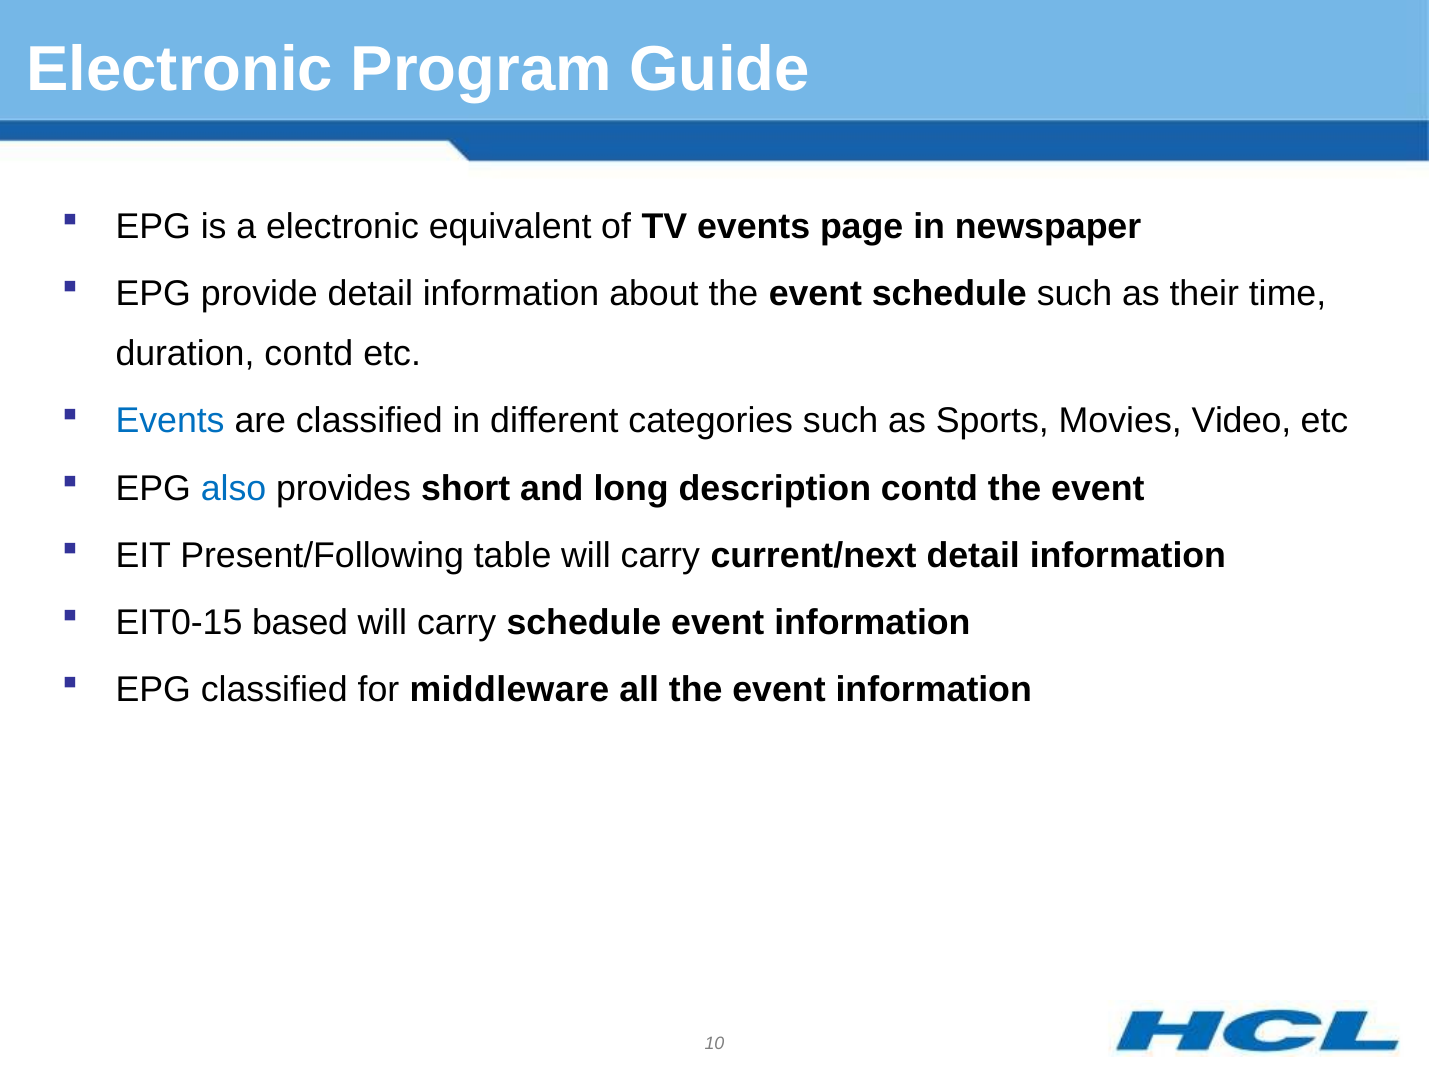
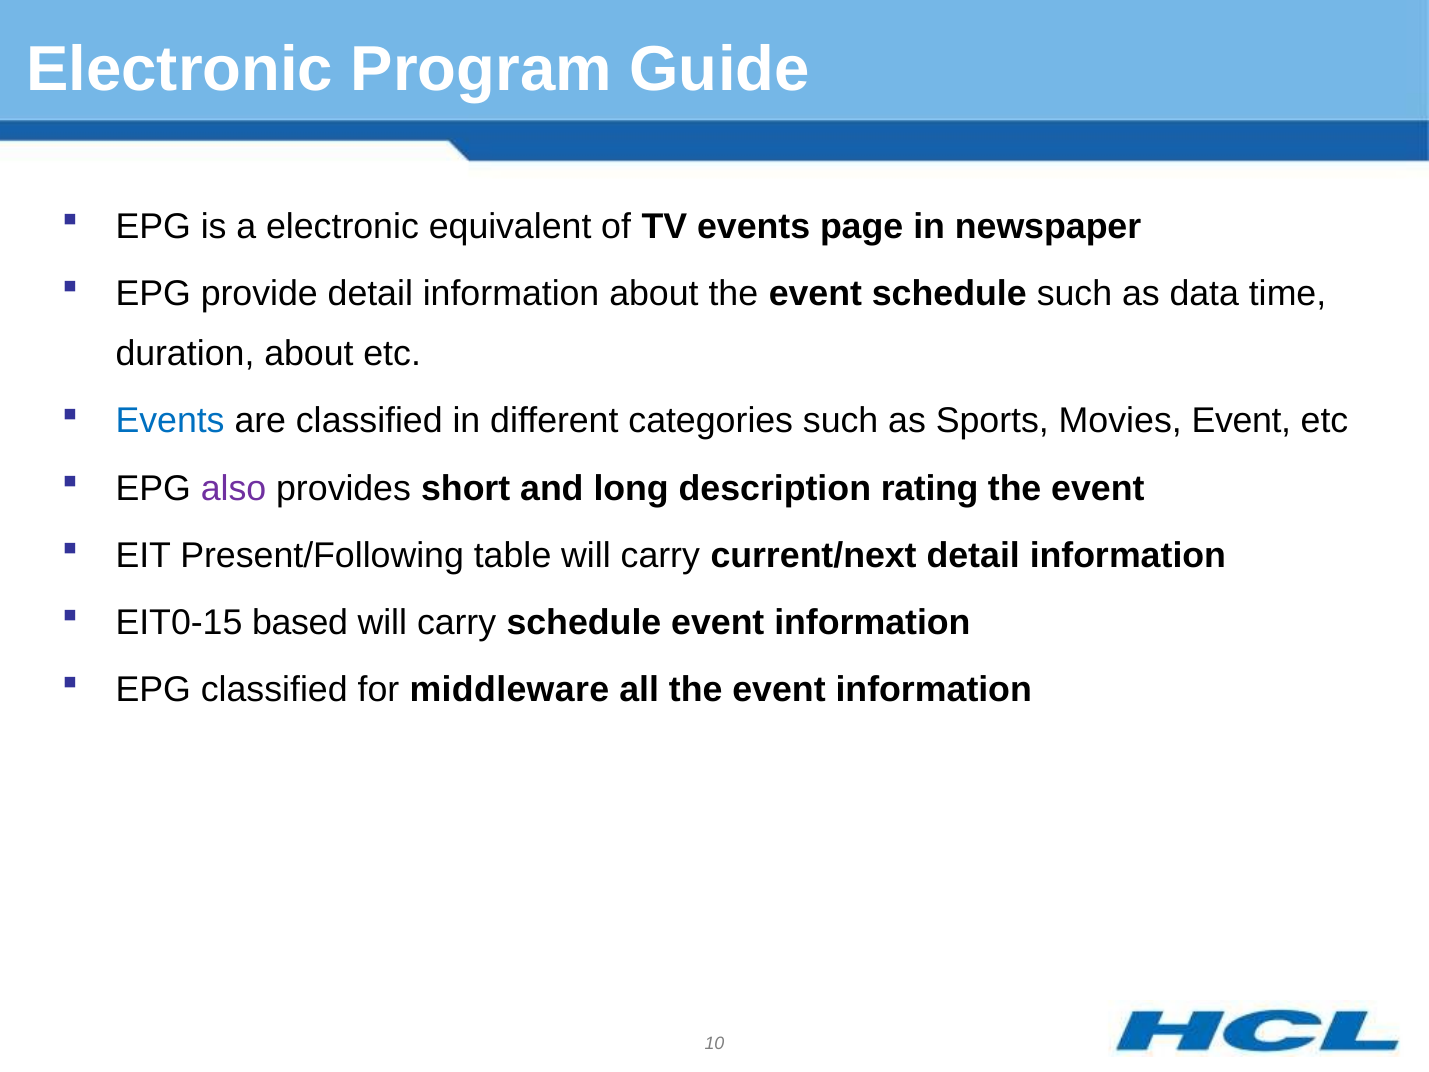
their: their -> data
duration contd: contd -> about
Movies Video: Video -> Event
also colour: blue -> purple
description contd: contd -> rating
